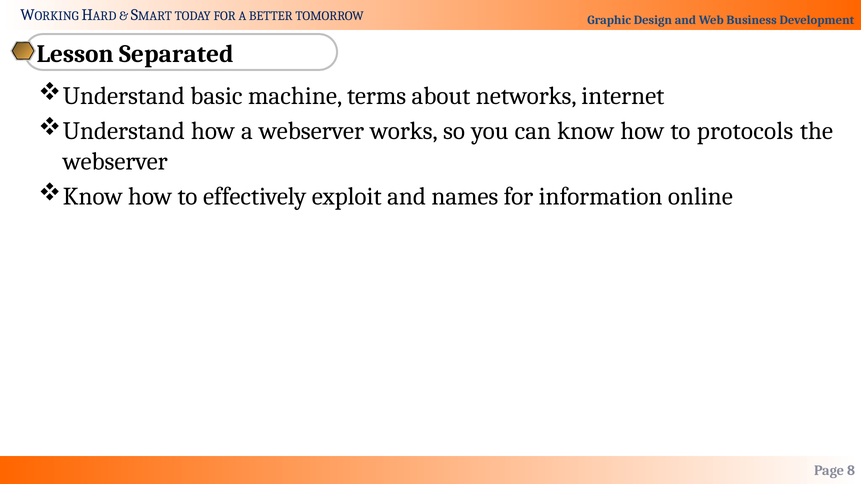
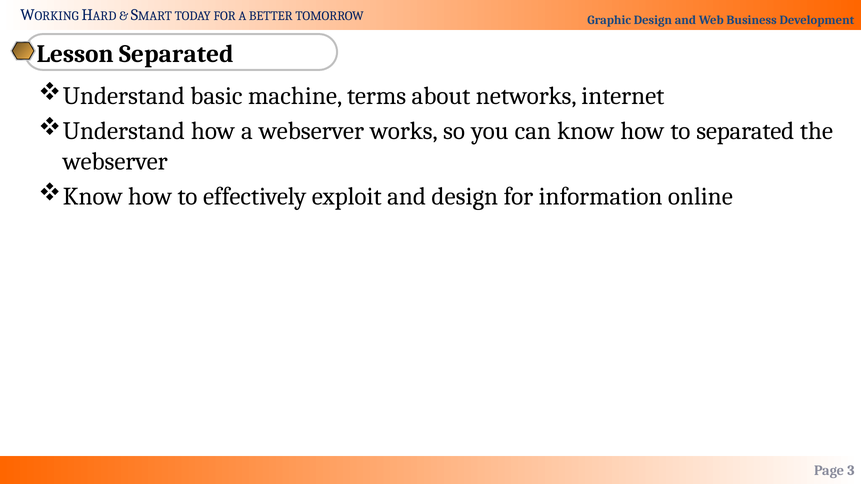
to protocols: protocols -> separated
and names: names -> design
8: 8 -> 3
